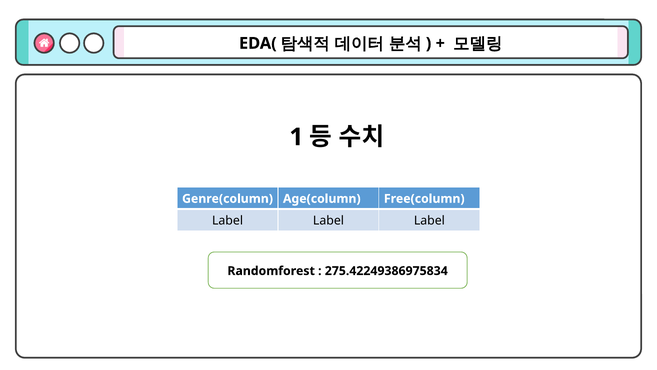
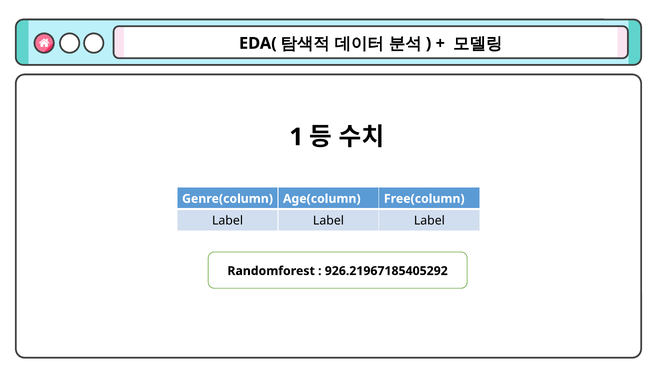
275.42249386975834: 275.42249386975834 -> 926.21967185405292
